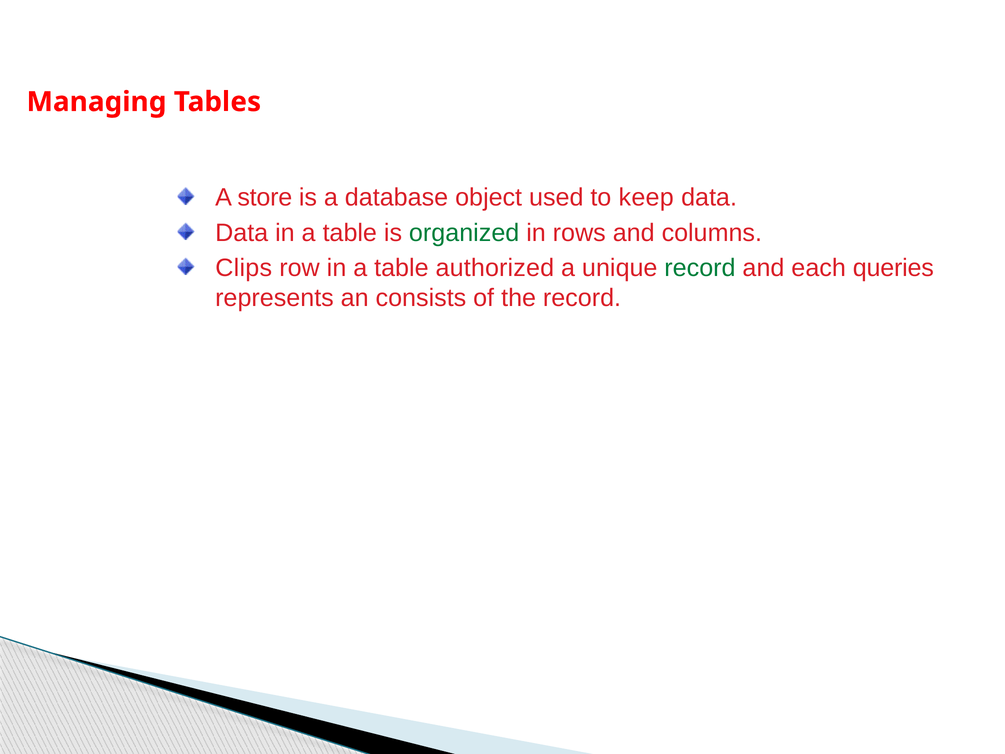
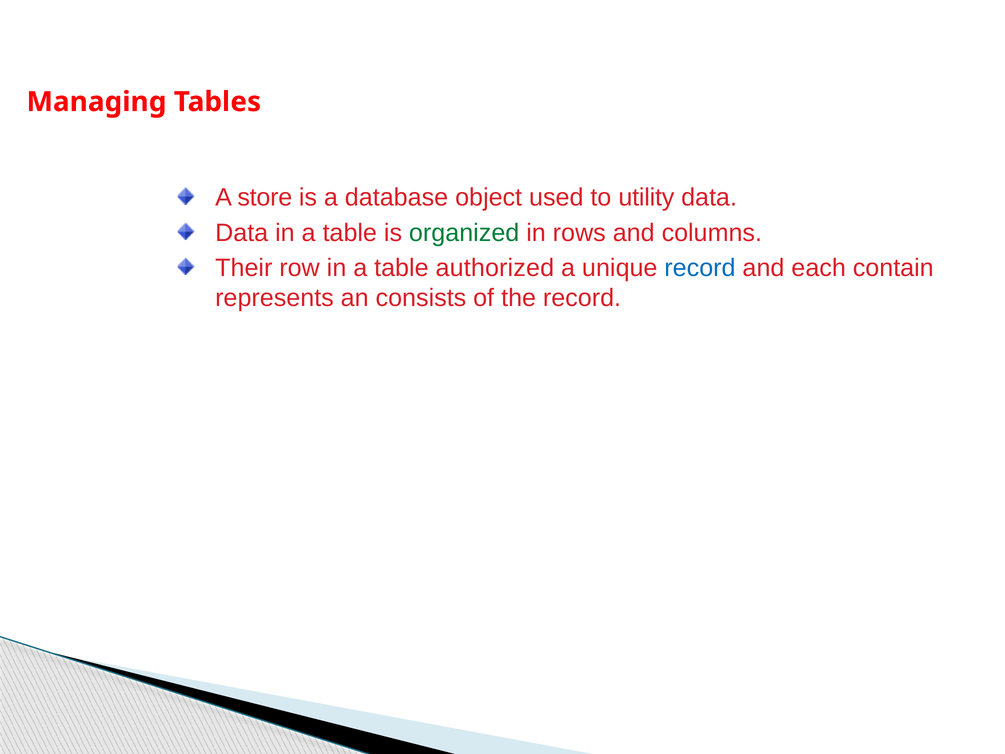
keep: keep -> utility
Clips: Clips -> Their
record at (700, 268) colour: green -> blue
queries: queries -> contain
